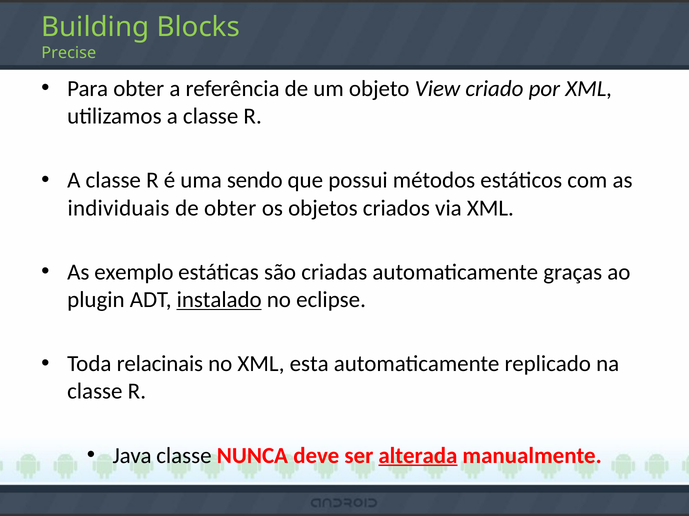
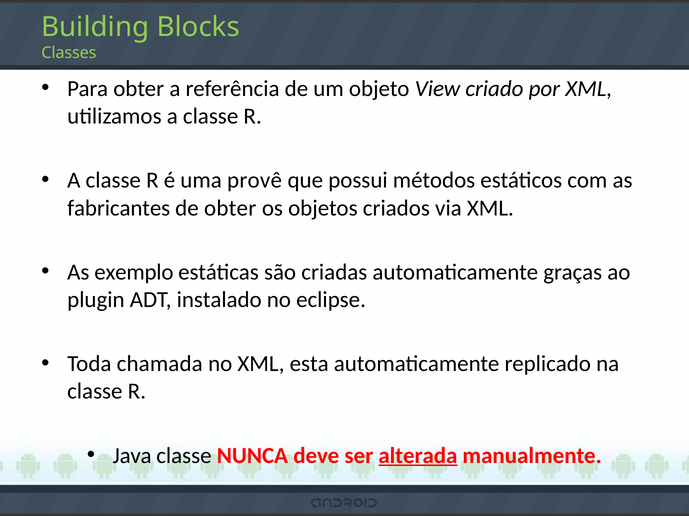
Precise: Precise -> Classes
sendo: sendo -> provê
individuais: individuais -> fabricantes
instalado underline: present -> none
relacinais: relacinais -> chamada
